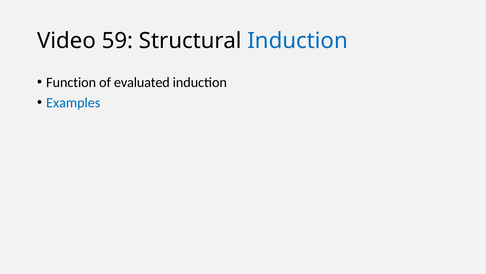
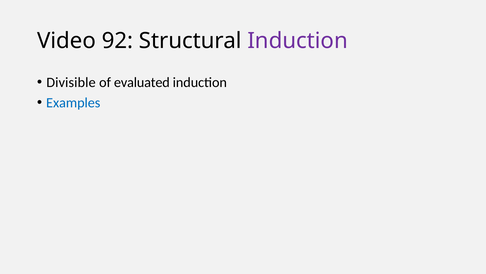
59: 59 -> 92
Induction at (298, 41) colour: blue -> purple
Function: Function -> Divisible
